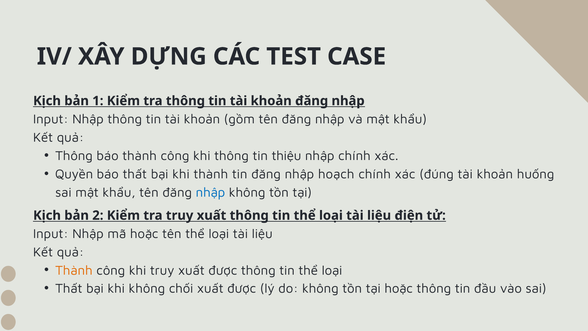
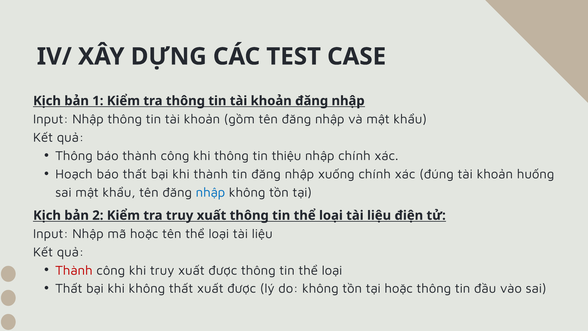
Quyền: Quyền -> Hoạch
hoạch: hoạch -> xuống
Thành at (74, 270) colour: orange -> red
không chối: chối -> thất
